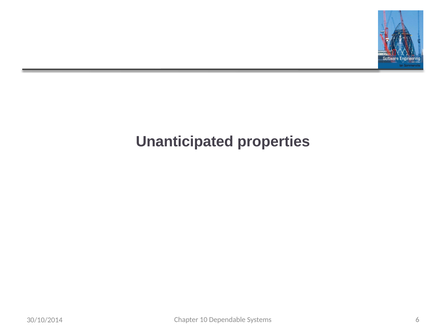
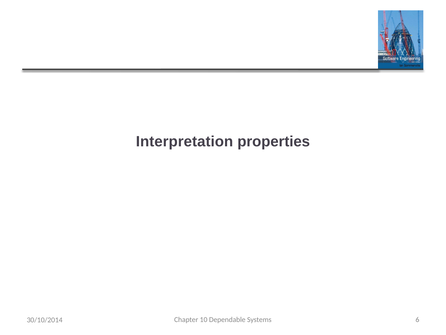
Unanticipated: Unanticipated -> Interpretation
